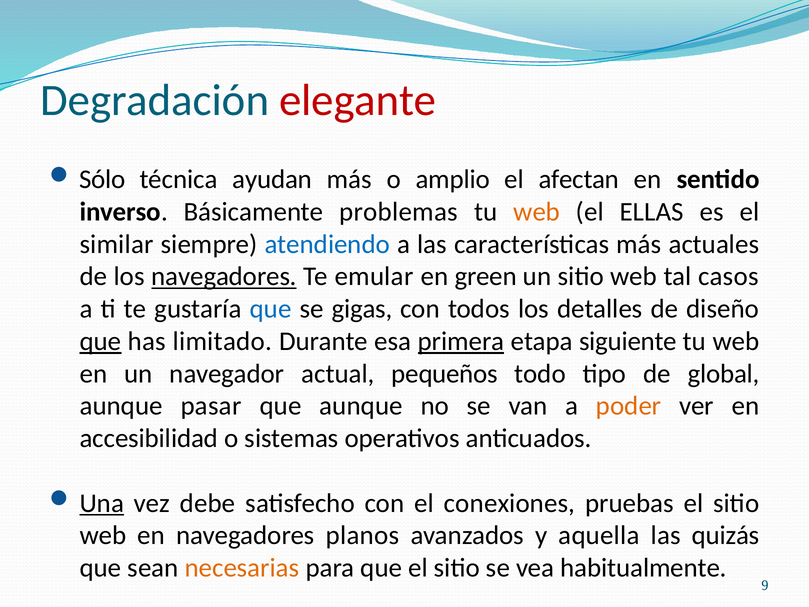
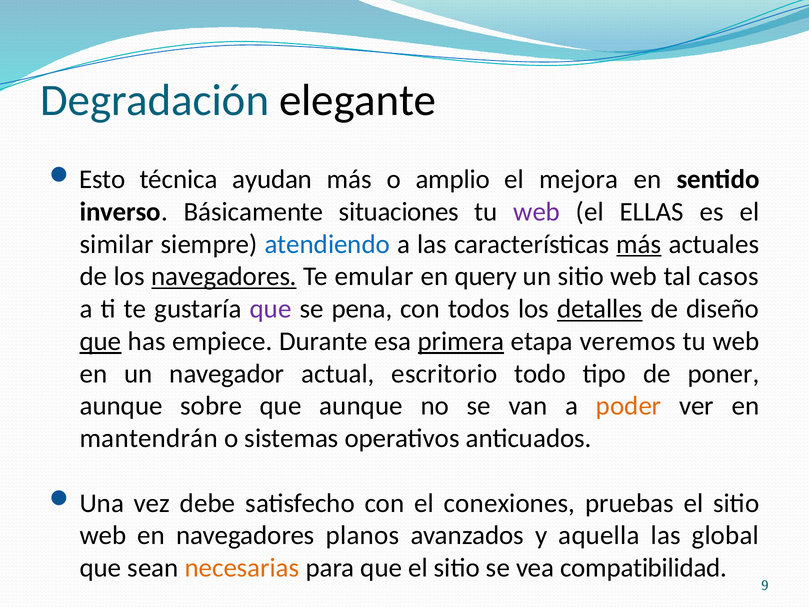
elegante colour: red -> black
Sólo: Sólo -> Esto
afectan: afectan -> mejora
problemas: problemas -> situaciones
web at (537, 212) colour: orange -> purple
más at (639, 244) underline: none -> present
green: green -> query
que at (271, 309) colour: blue -> purple
gigas: gigas -> pena
detalles underline: none -> present
limitado: limitado -> empiece
siguiente: siguiente -> veremos
pequeños: pequeños -> escritorio
global: global -> poner
pasar: pasar -> sobre
accesibilidad: accesibilidad -> mantendrán
Una underline: present -> none
quizás: quizás -> global
habitualmente: habitualmente -> compatibilidad
